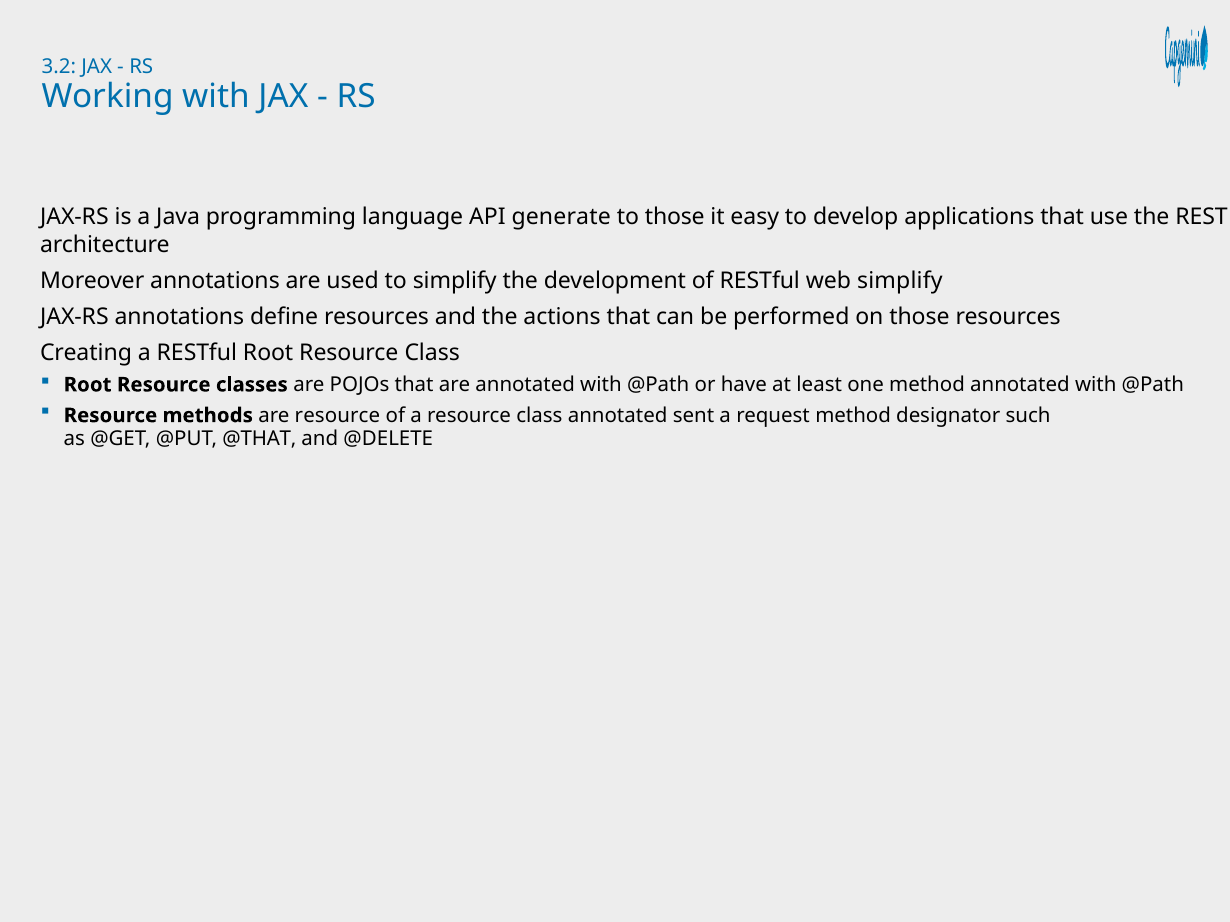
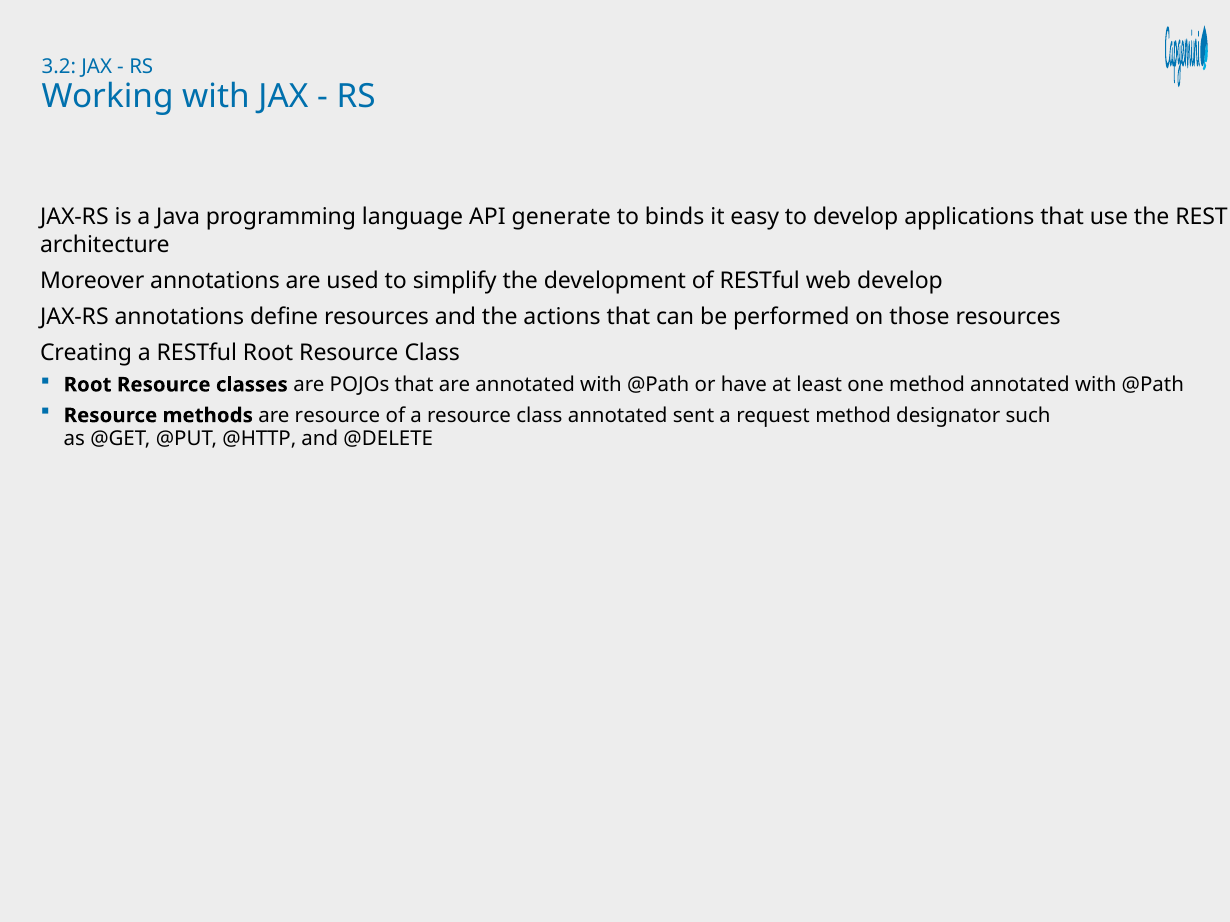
to those: those -> binds
web simplify: simplify -> develop
@THAT: @THAT -> @HTTP
